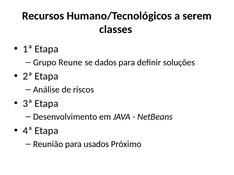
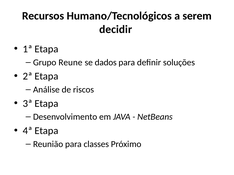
classes: classes -> decidir
usados: usados -> classes
